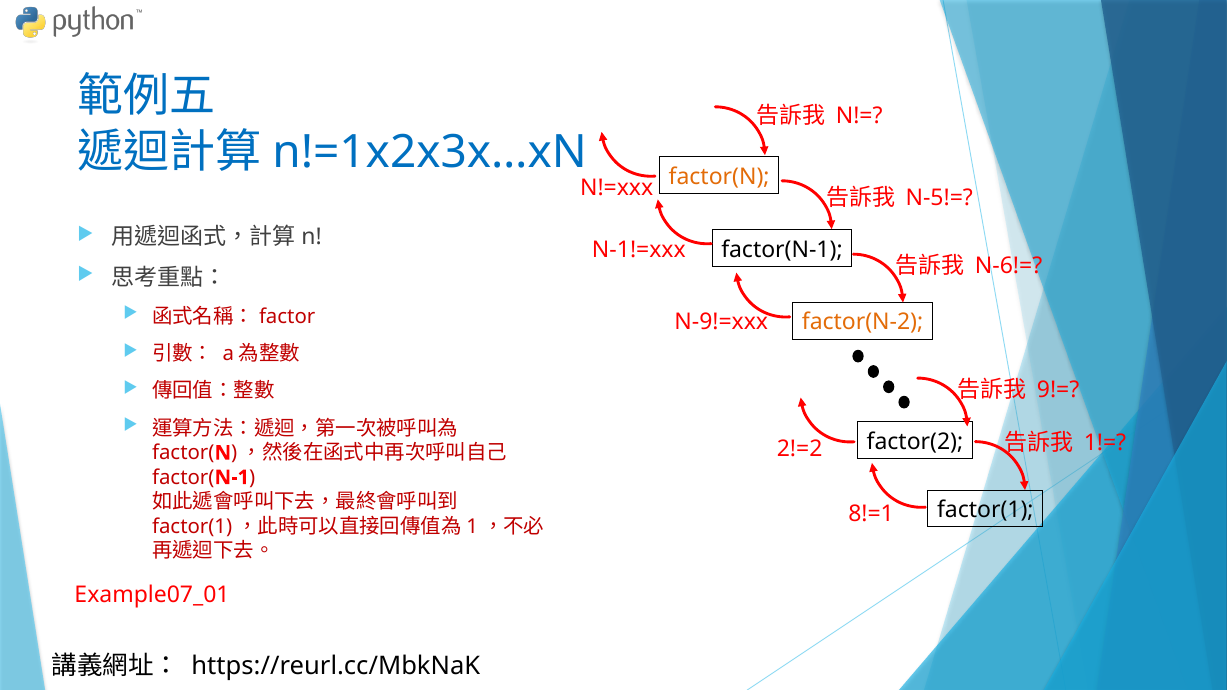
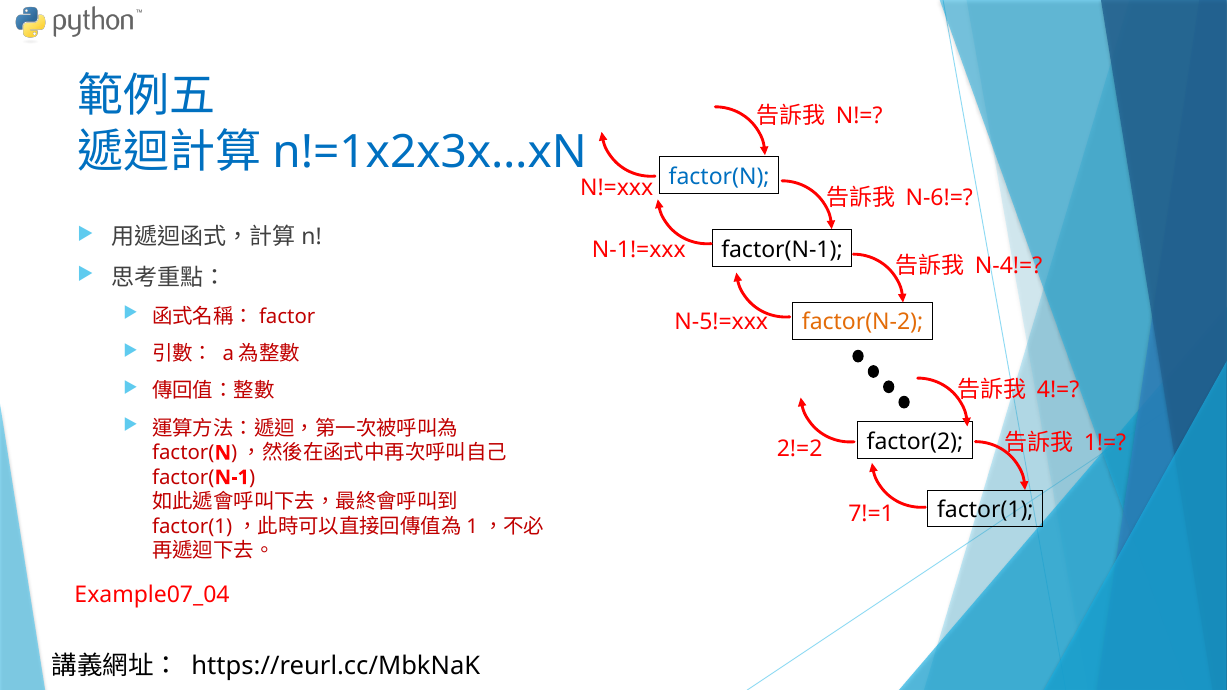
factor(N colour: orange -> blue
N-5!=: N-5!= -> N-6!=
N-6!=: N-6!= -> N-4!=
N-9!=xxx: N-9!=xxx -> N-5!=xxx
9!=: 9!= -> 4!=
8!=1: 8!=1 -> 7!=1
Example07_01: Example07_01 -> Example07_04
